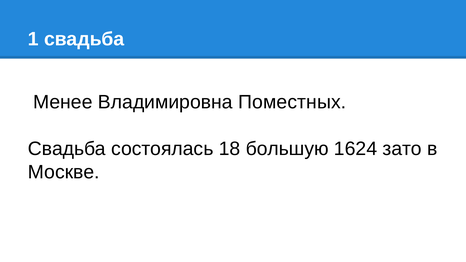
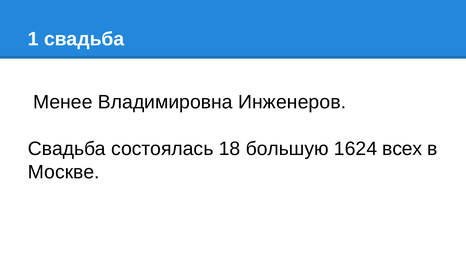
Поместных: Поместных -> Инженеров
зато: зато -> всех
